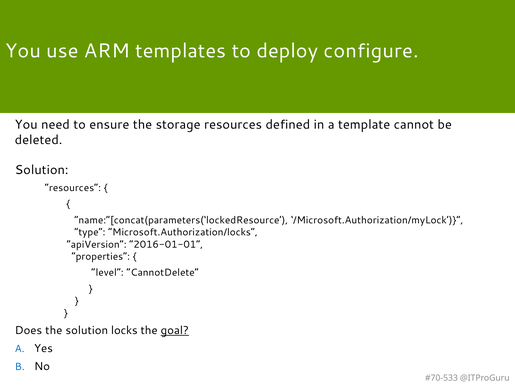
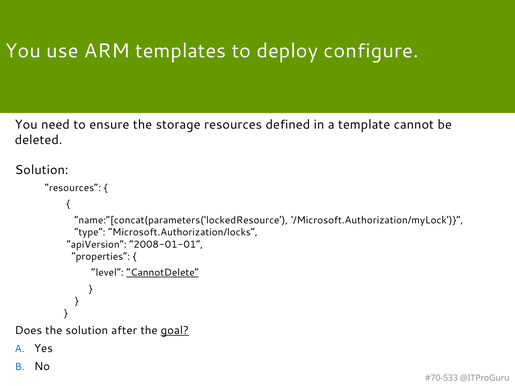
2016-01-01: 2016-01-01 -> 2008-01-01
CannotDelete underline: none -> present
locks: locks -> after
